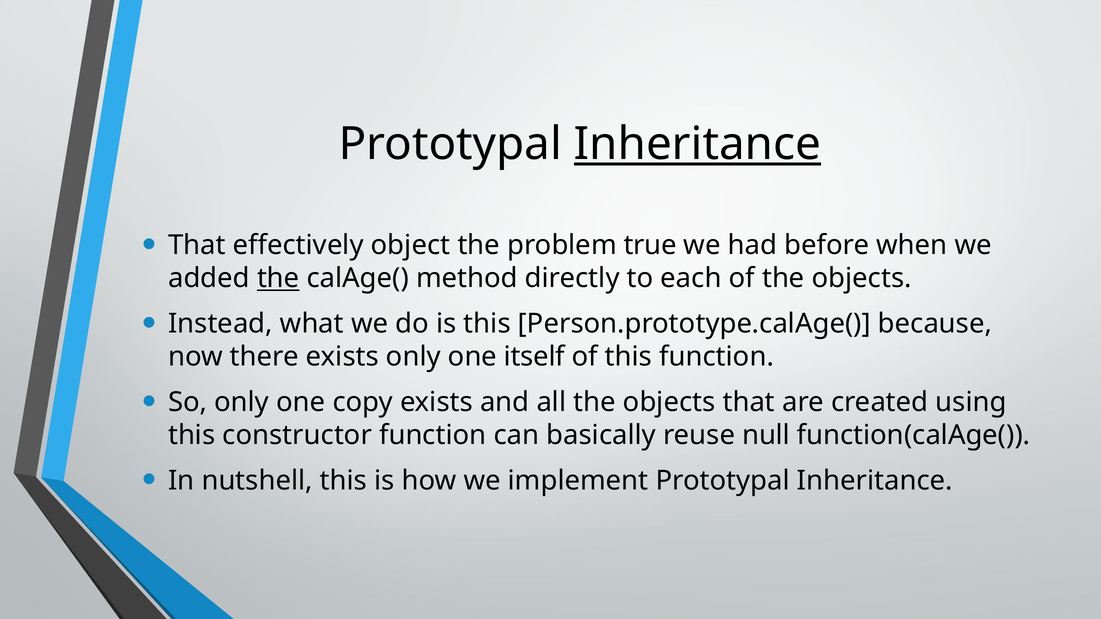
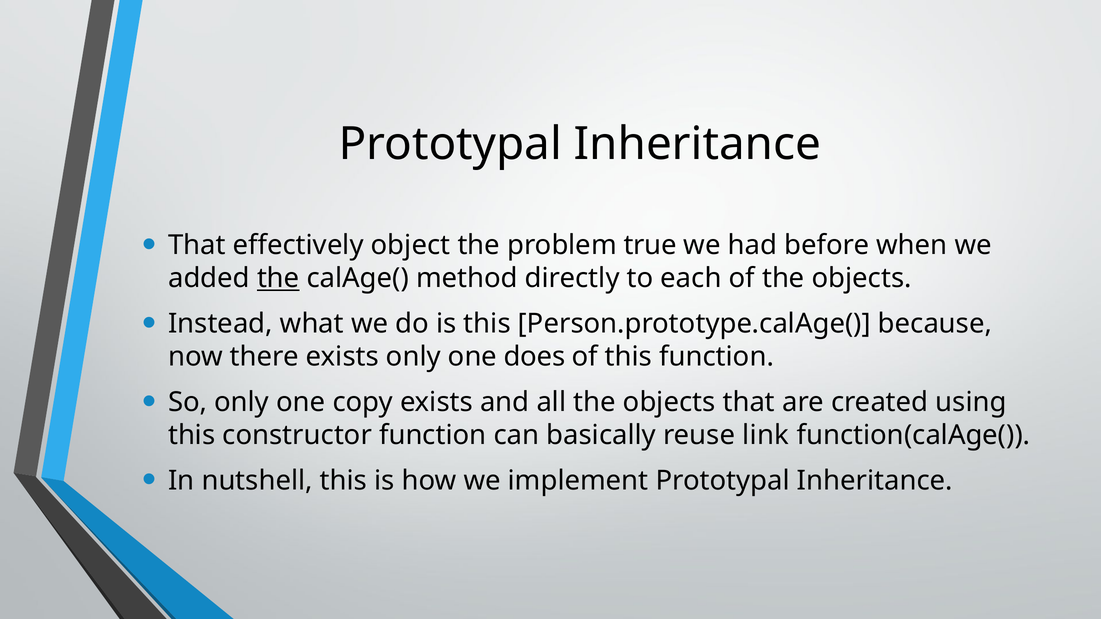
Inheritance at (697, 144) underline: present -> none
itself: itself -> does
null: null -> link
